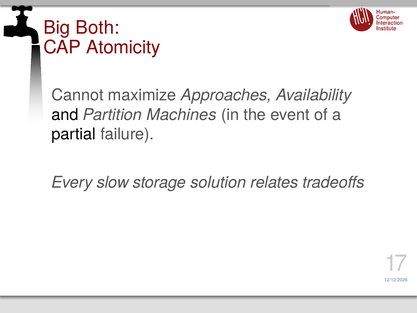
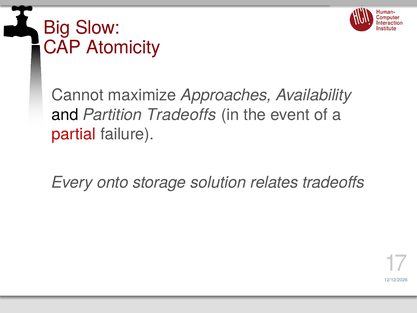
Both: Both -> Slow
Partition Machines: Machines -> Tradeoffs
partial colour: black -> red
slow: slow -> onto
